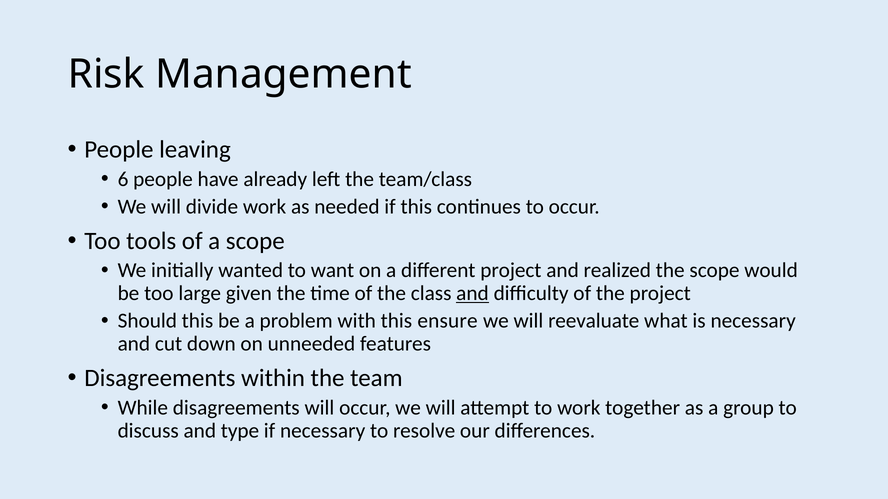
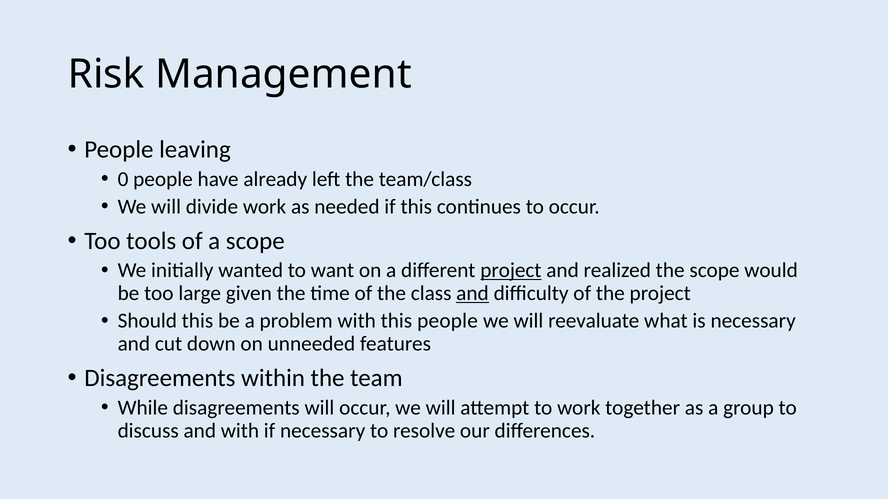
6: 6 -> 0
project at (511, 271) underline: none -> present
this ensure: ensure -> people
and type: type -> with
